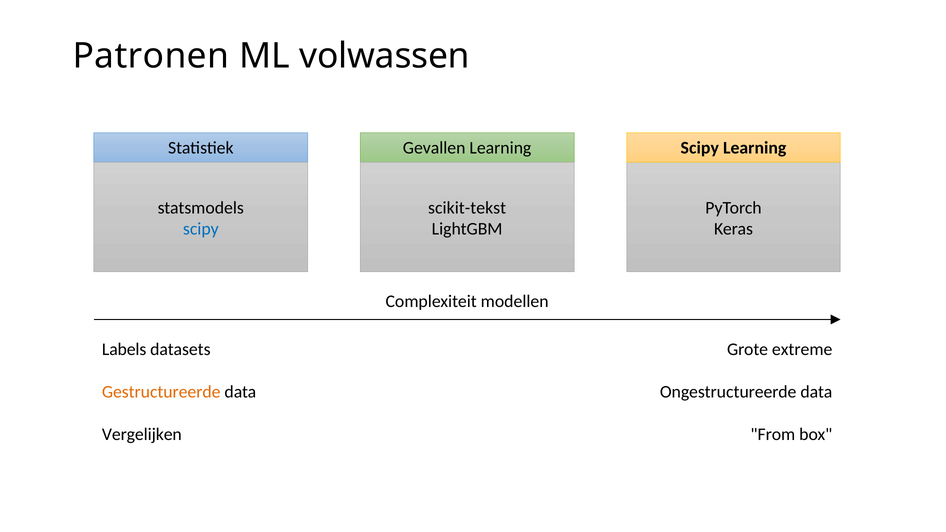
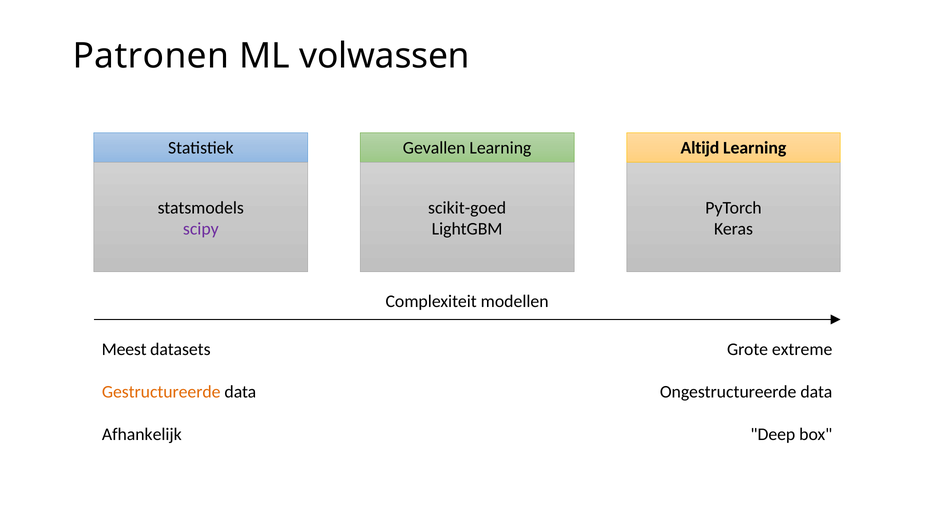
Scipy at (700, 148): Scipy -> Altijd
scikit-tekst: scikit-tekst -> scikit-goed
scipy at (201, 229) colour: blue -> purple
Labels: Labels -> Meest
Vergelijken: Vergelijken -> Afhankelijk
From: From -> Deep
